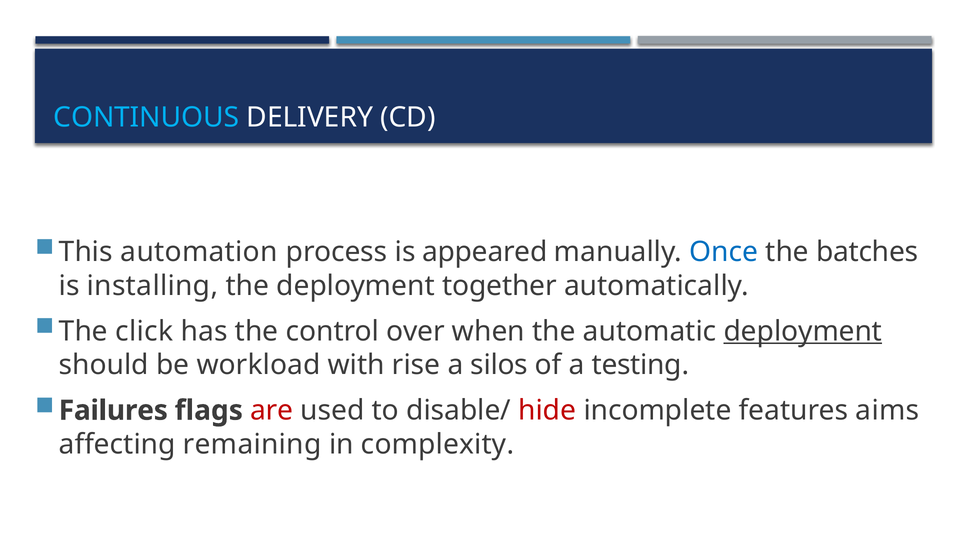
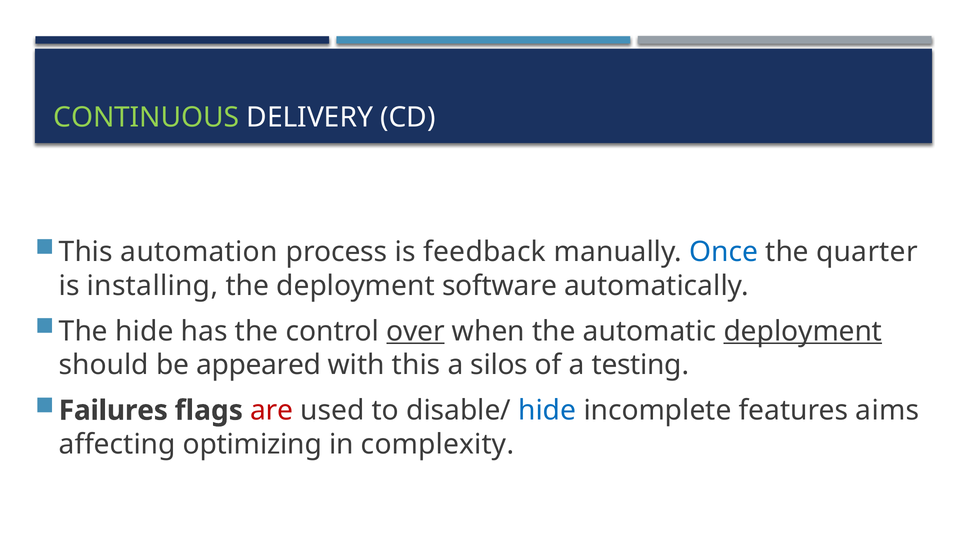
CONTINUOUS colour: light blue -> light green
appeared: appeared -> feedback
batches: batches -> quarter
together: together -> software
The click: click -> hide
over underline: none -> present
workload: workload -> appeared
with rise: rise -> this
hide at (547, 410) colour: red -> blue
remaining: remaining -> optimizing
